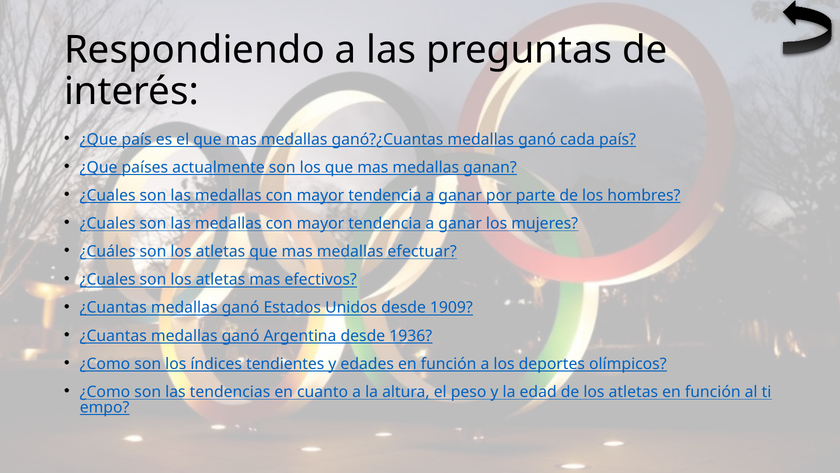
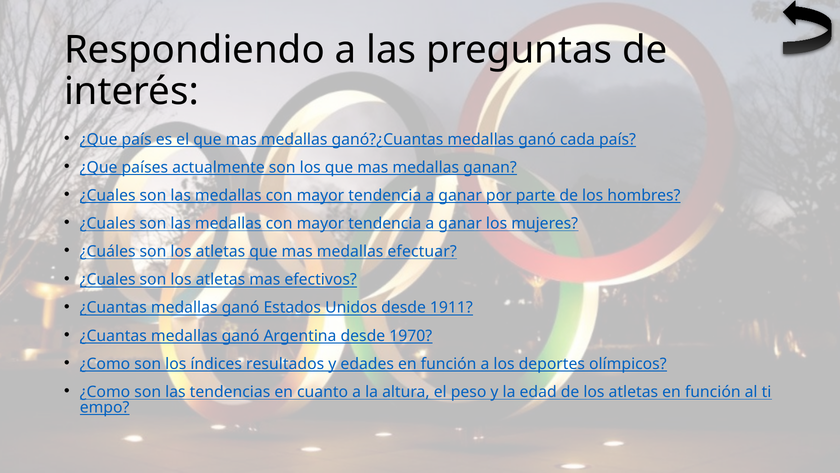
1909: 1909 -> 1911
1936: 1936 -> 1970
tendientes: tendientes -> resultados
